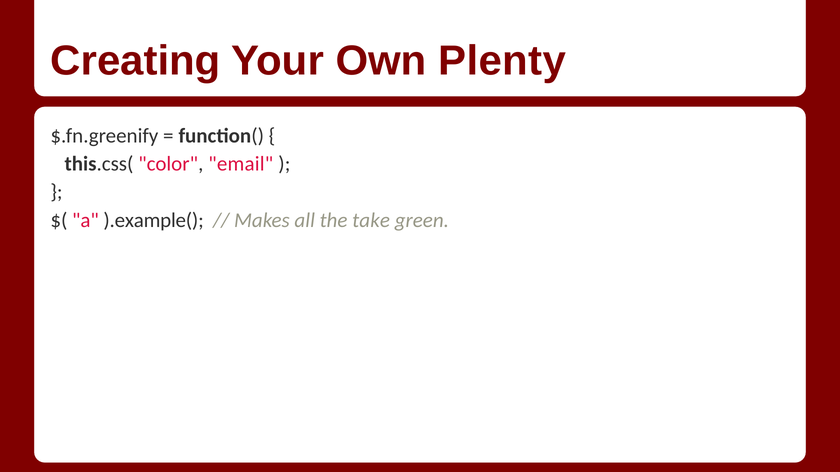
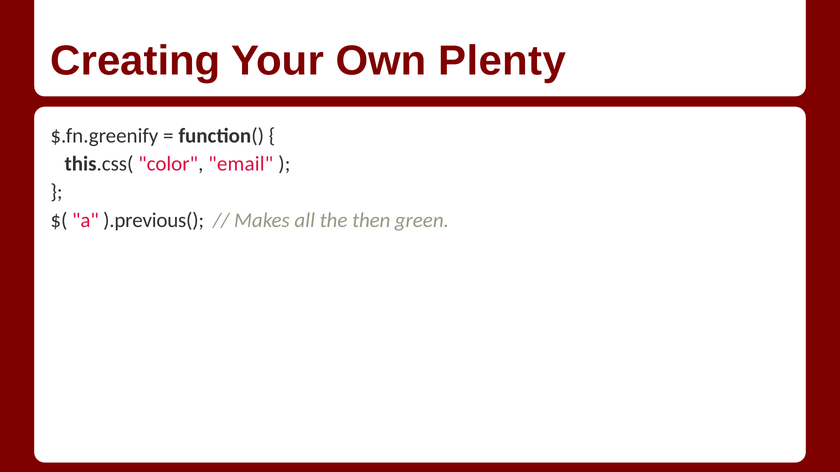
).example(: ).example( -> ).previous(
take: take -> then
